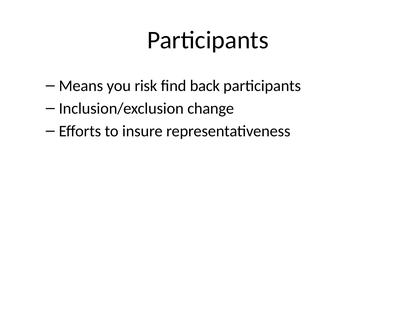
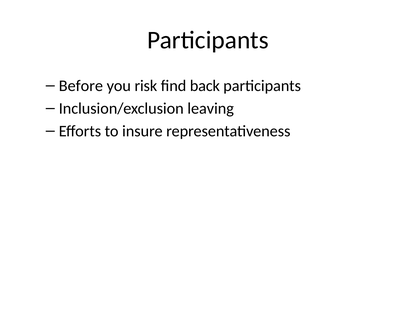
Means: Means -> Before
change: change -> leaving
